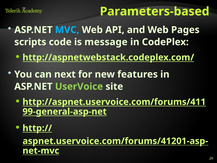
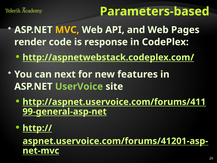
MVC colour: light blue -> yellow
scripts: scripts -> render
message: message -> response
